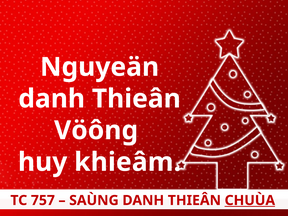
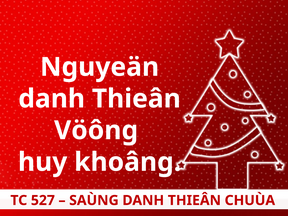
khieâm: khieâm -> khoâng
757: 757 -> 527
CHUÙA underline: present -> none
